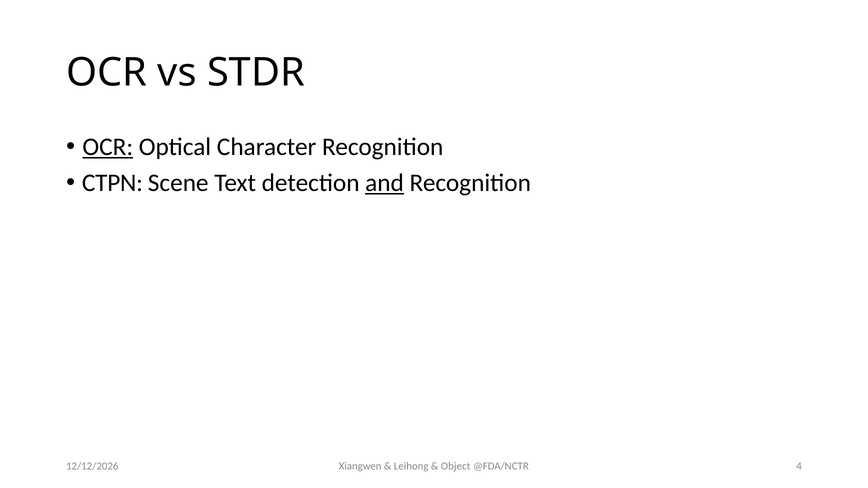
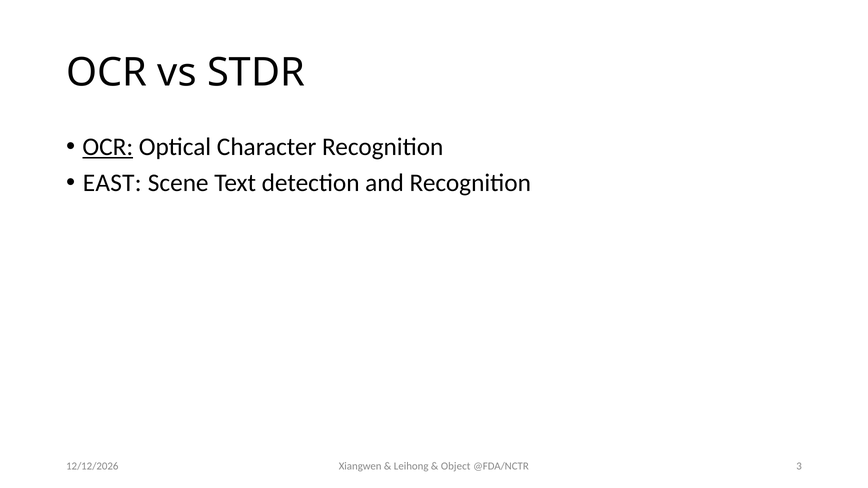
CTPN: CTPN -> EAST
and underline: present -> none
4: 4 -> 3
